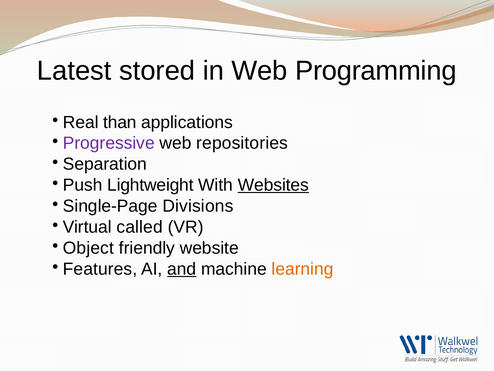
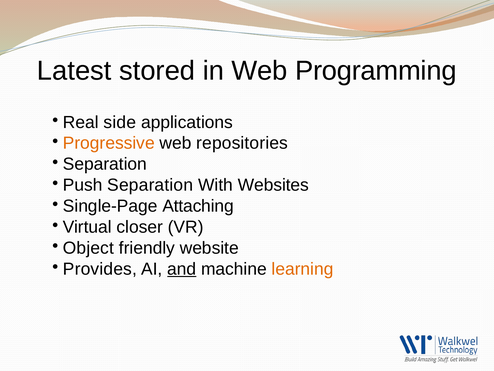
than: than -> side
Progressive colour: purple -> orange
Push Lightweight: Lightweight -> Separation
Websites underline: present -> none
Divisions: Divisions -> Attaching
called: called -> closer
Features: Features -> Provides
